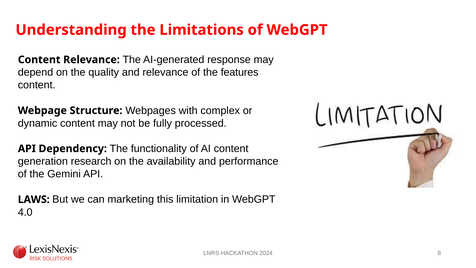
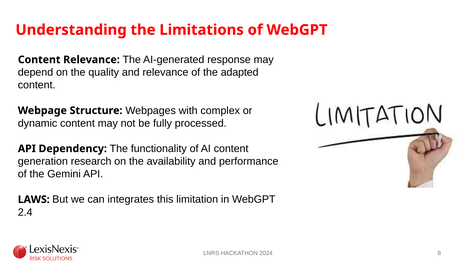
features: features -> adapted
marketing: marketing -> integrates
4.0: 4.0 -> 2.4
